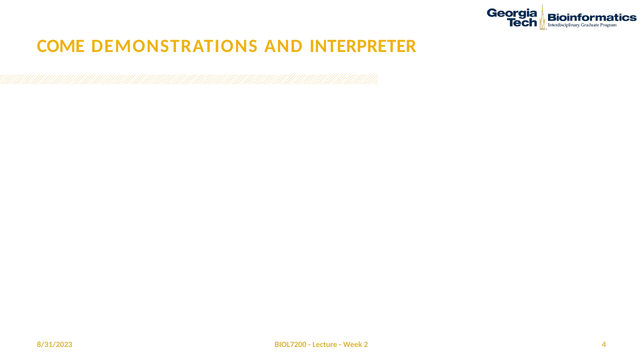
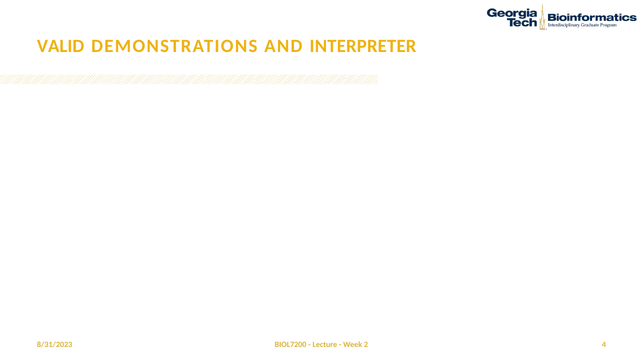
COME: COME -> VALID
